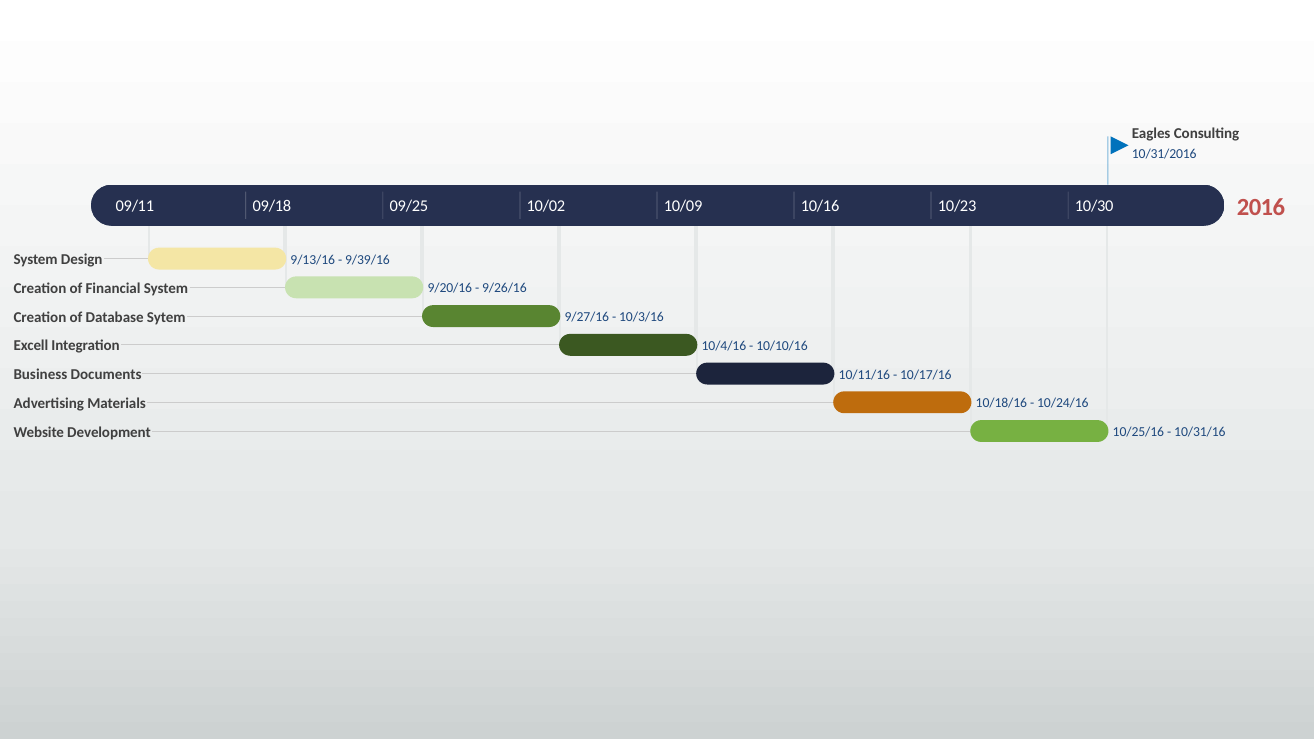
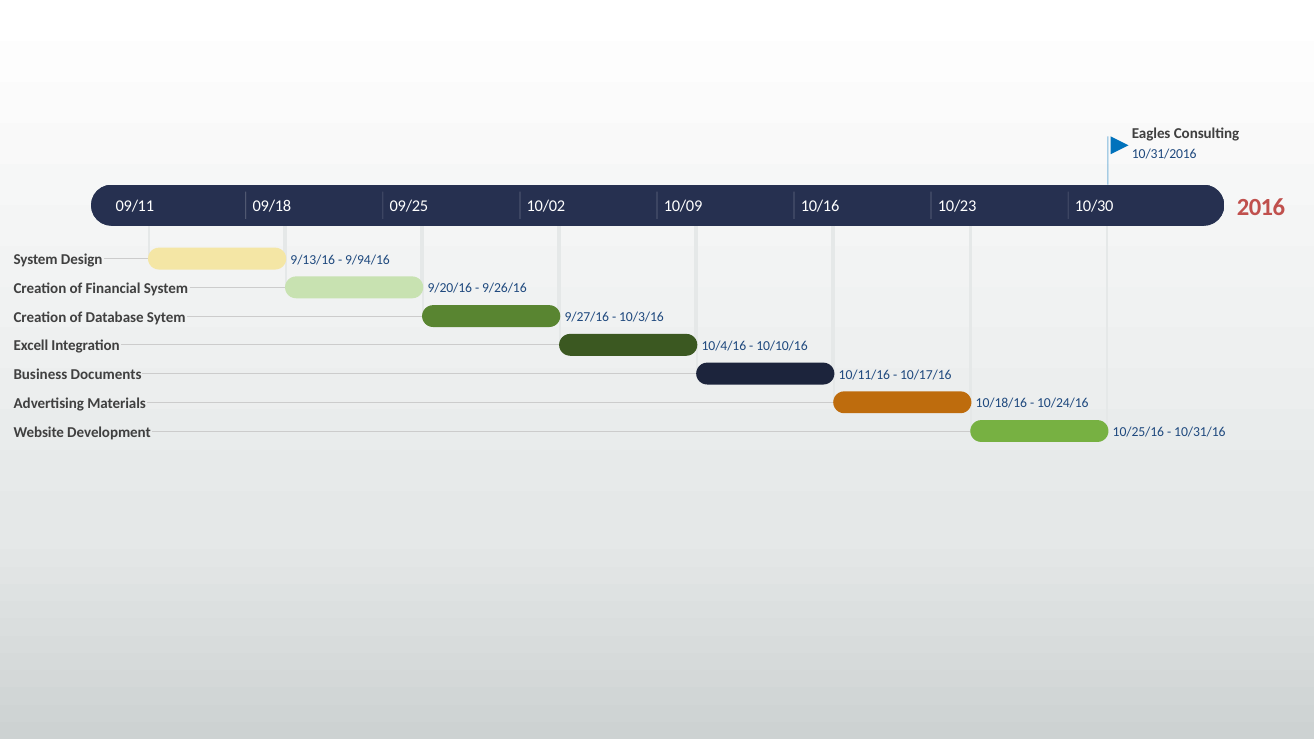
9/39/16: 9/39/16 -> 9/94/16
